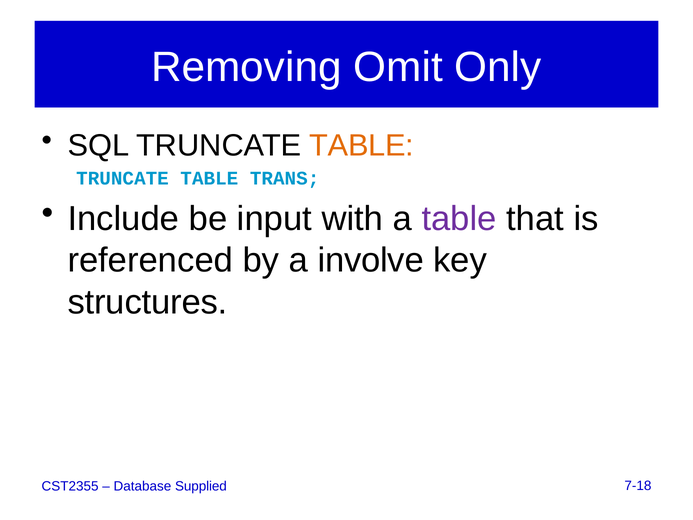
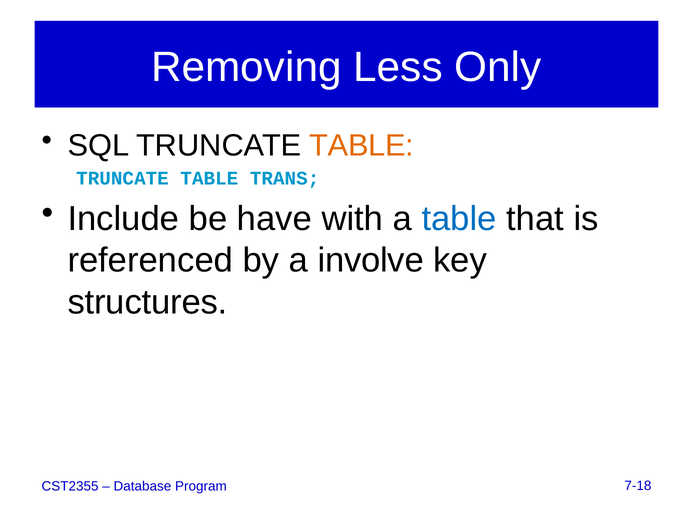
Omit: Omit -> Less
input: input -> have
table at (459, 219) colour: purple -> blue
Supplied: Supplied -> Program
